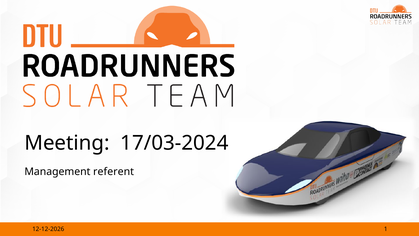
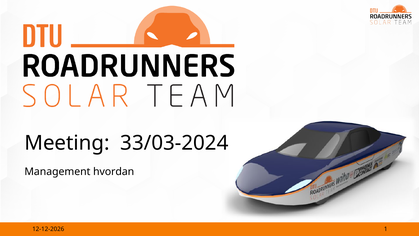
17/03-2024: 17/03-2024 -> 33/03-2024
referent: referent -> hvordan
